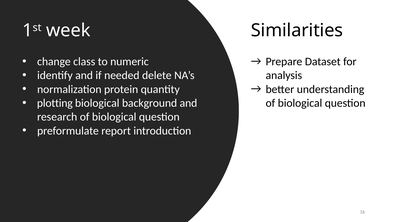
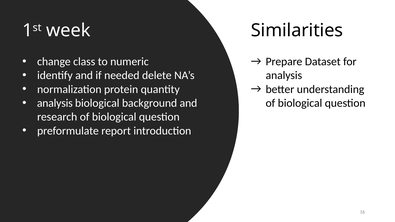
plotting at (55, 103): plotting -> analysis
